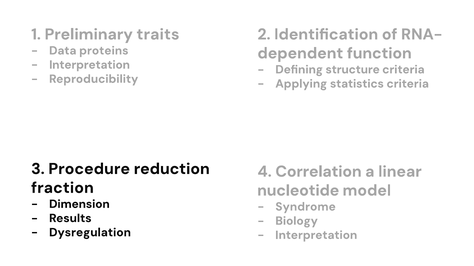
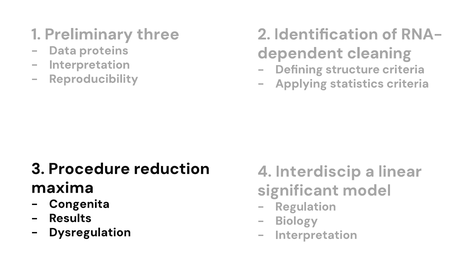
traits: traits -> three
function: function -> cleaning
Correlation: Correlation -> Interdiscip
fraction: fraction -> maxima
nucleotide: nucleotide -> significant
Dimension: Dimension -> Congenita
Syndrome: Syndrome -> Regulation
